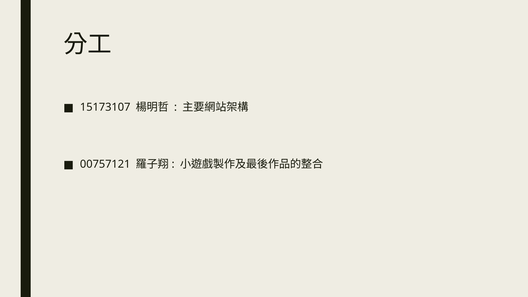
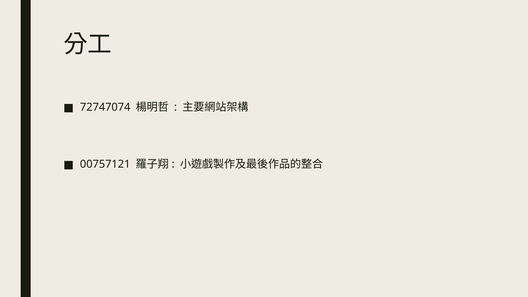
15173107: 15173107 -> 72747074
